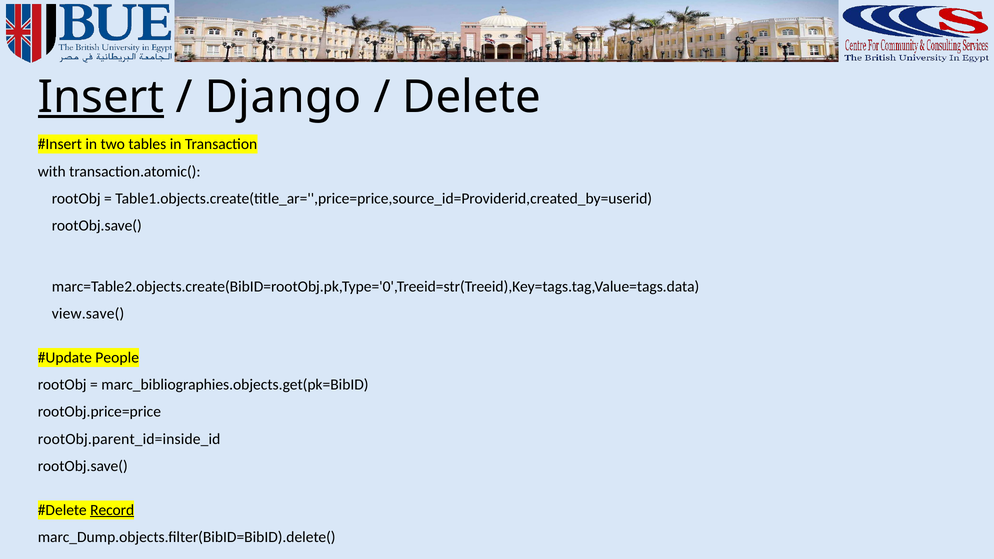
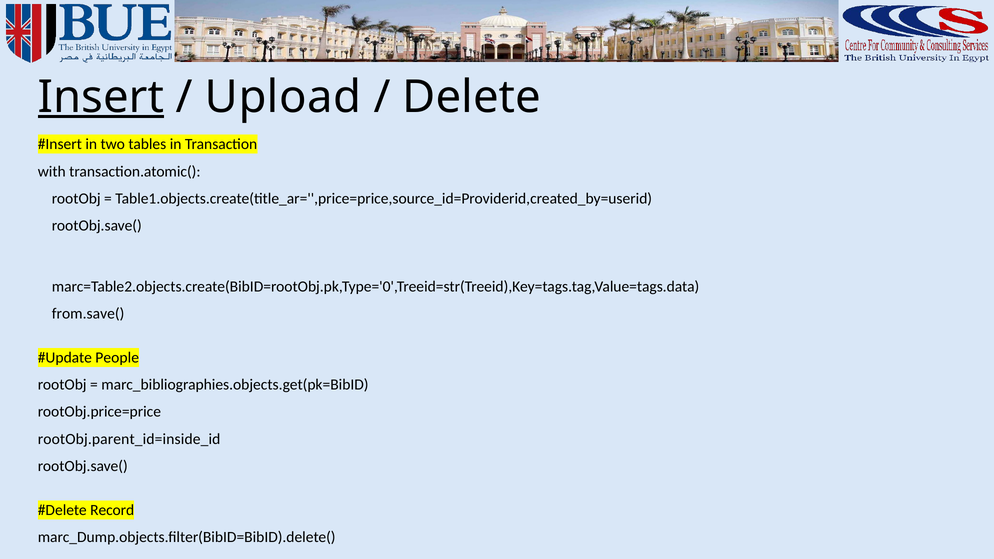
Django: Django -> Upload
view.save(: view.save( -> from.save(
Record underline: present -> none
